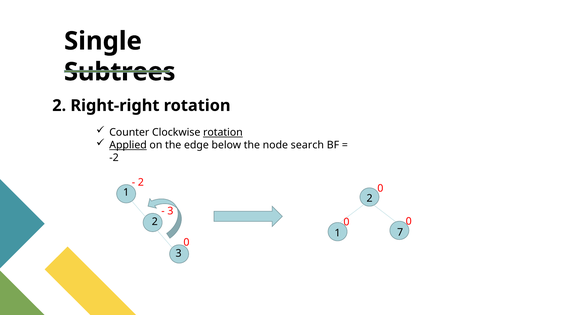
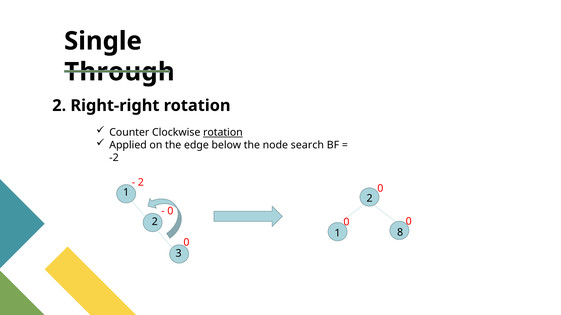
Subtrees: Subtrees -> Through
Applied underline: present -> none
3 at (170, 211): 3 -> 0
7: 7 -> 8
